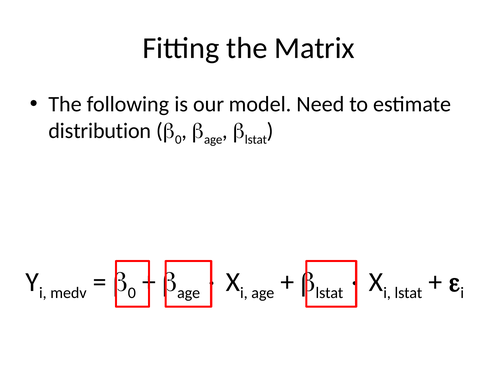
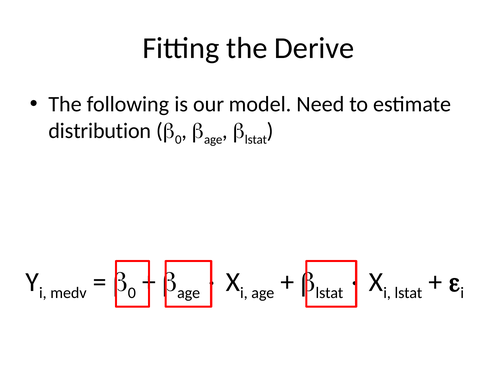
Matrix: Matrix -> Derive
